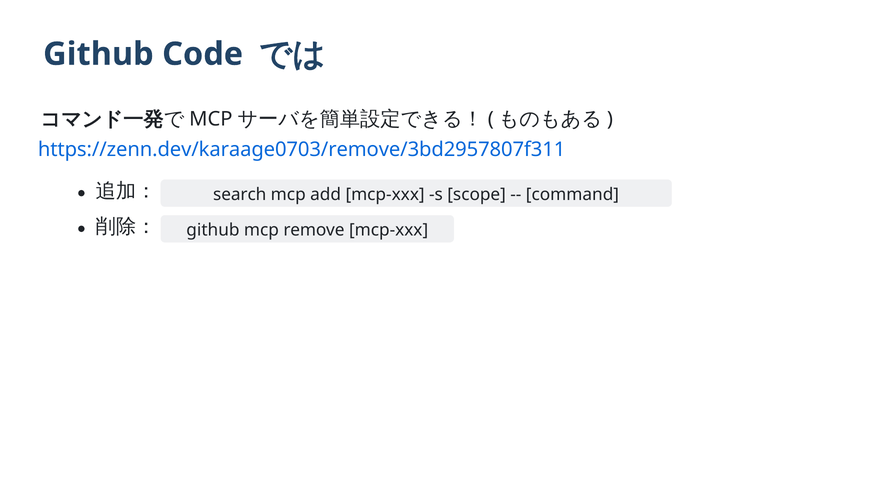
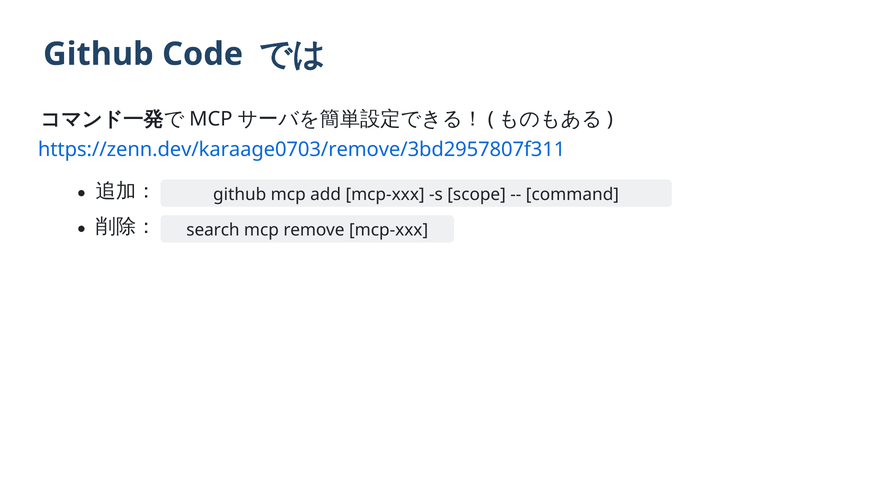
search at (240, 195): search -> github
github at (213, 230): github -> search
